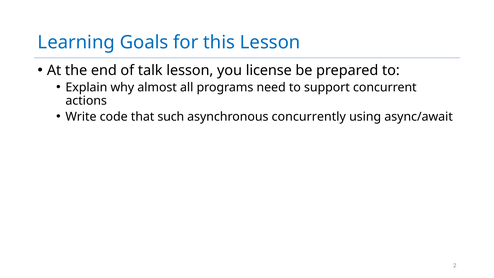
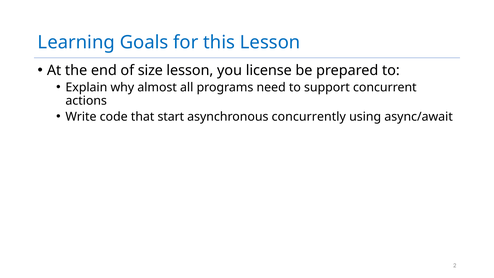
talk: talk -> size
such: such -> start
